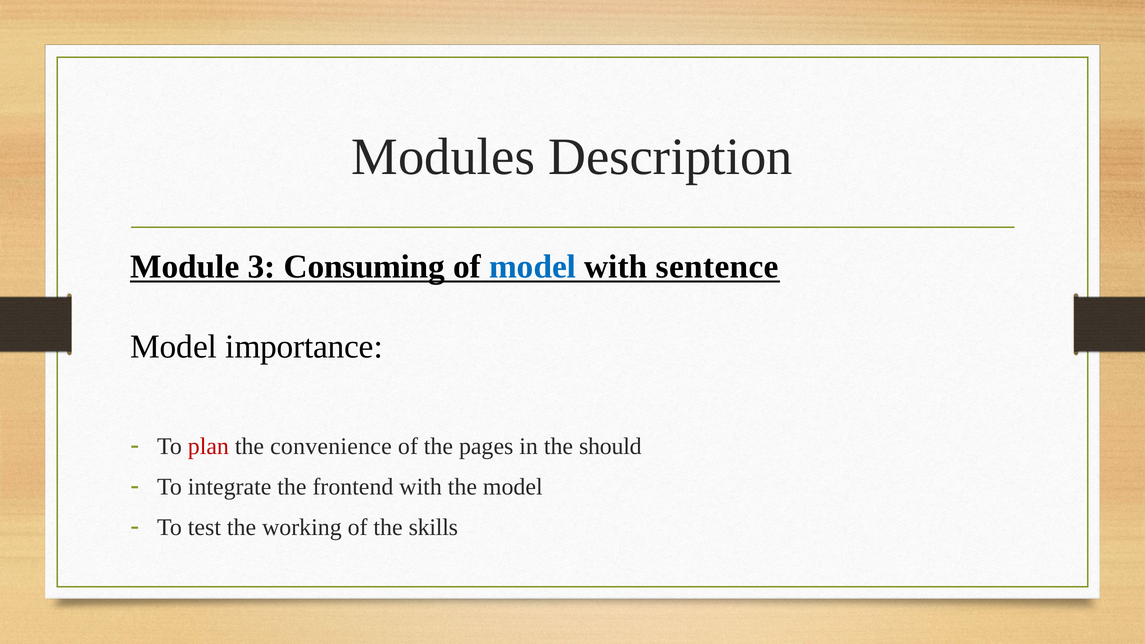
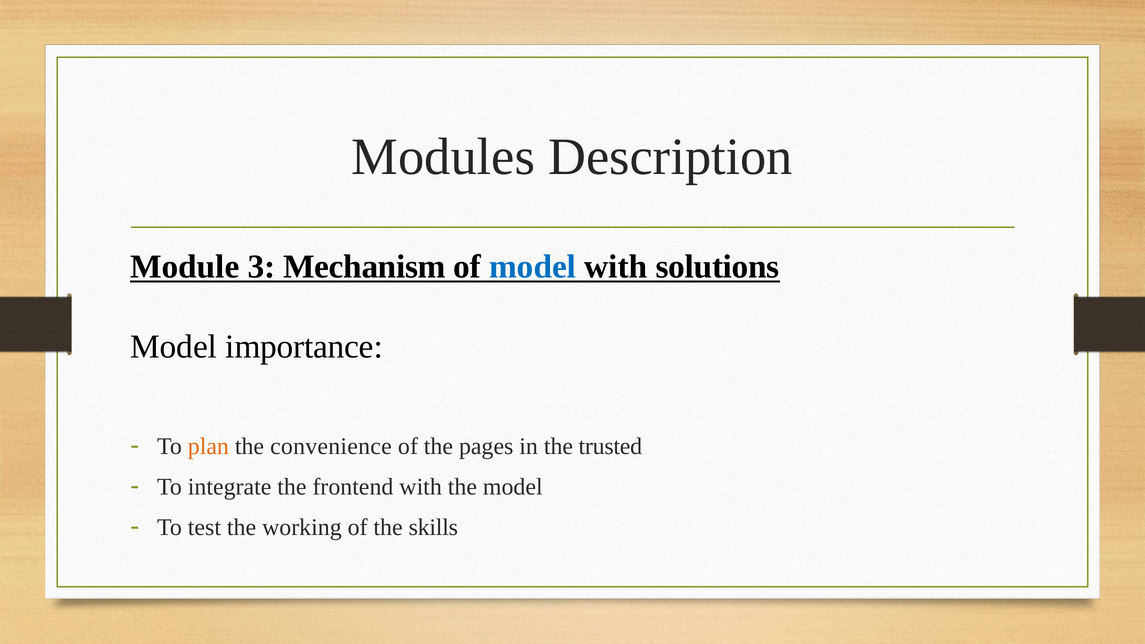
Consuming: Consuming -> Mechanism
sentence: sentence -> solutions
plan colour: red -> orange
should: should -> trusted
